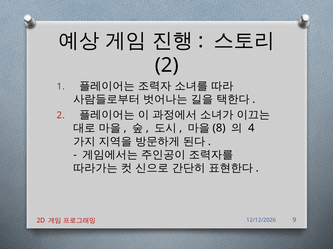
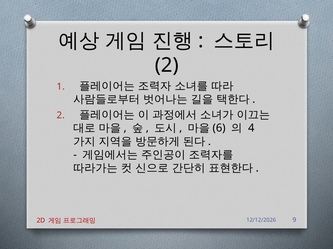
8: 8 -> 6
